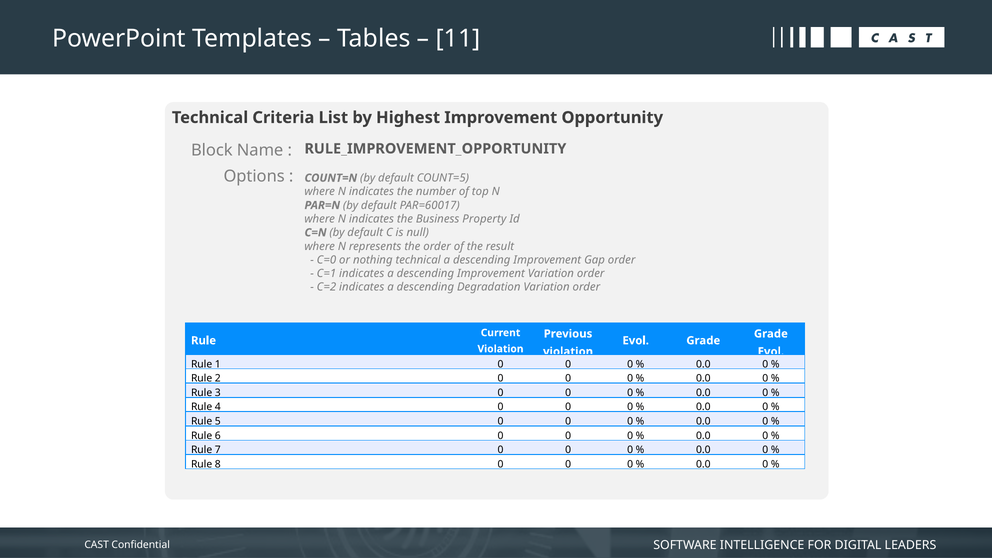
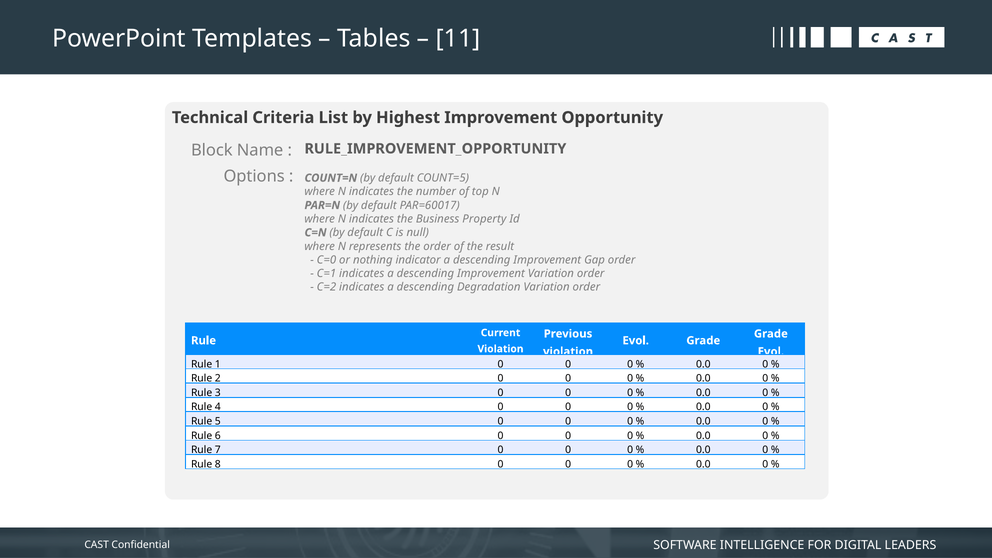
nothing technical: technical -> indicator
